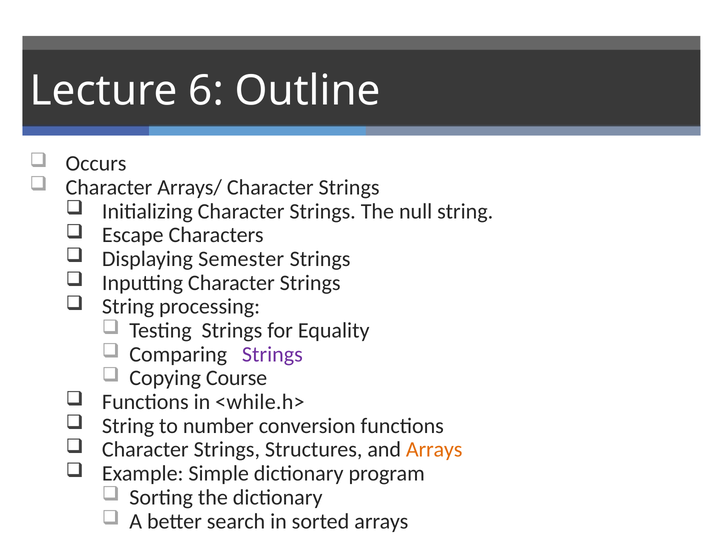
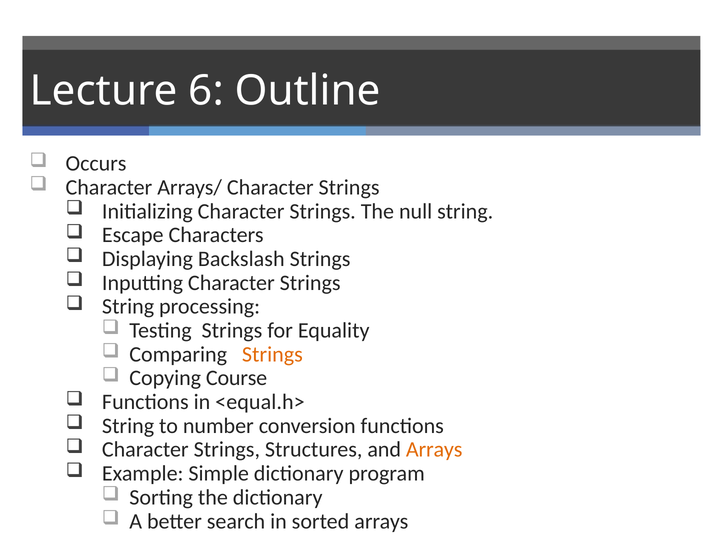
Semester: Semester -> Backslash
Strings at (272, 354) colour: purple -> orange
<while.h>: <while.h> -> <equal.h>
